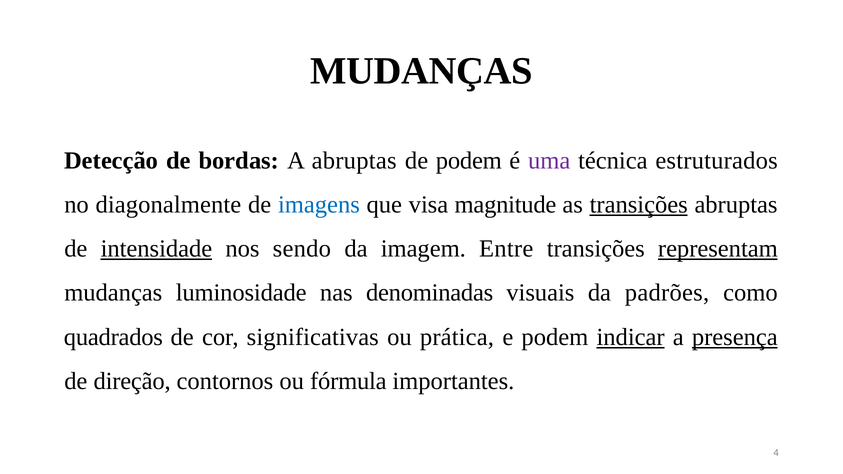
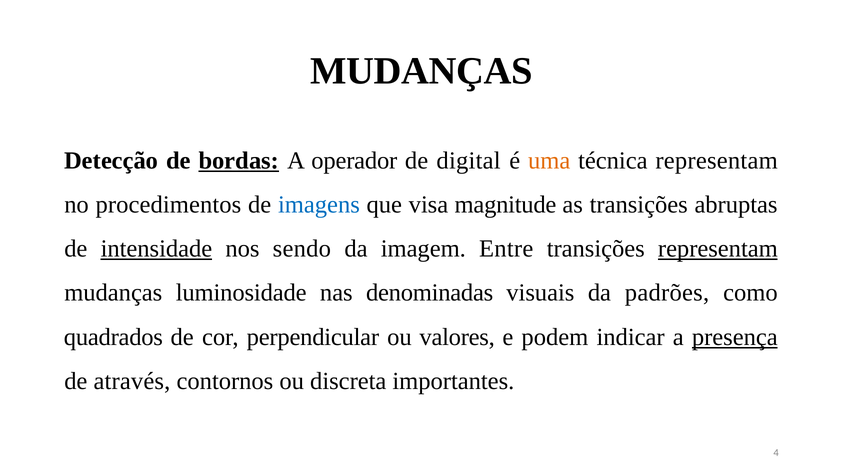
bordas underline: none -> present
A abruptas: abruptas -> operador
de podem: podem -> digital
uma colour: purple -> orange
técnica estruturados: estruturados -> representam
diagonalmente: diagonalmente -> procedimentos
transições at (639, 205) underline: present -> none
significativas: significativas -> perpendicular
prática: prática -> valores
indicar underline: present -> none
direção: direção -> através
fórmula: fórmula -> discreta
